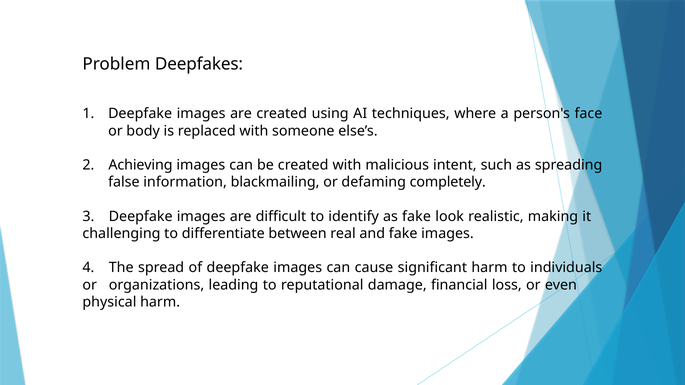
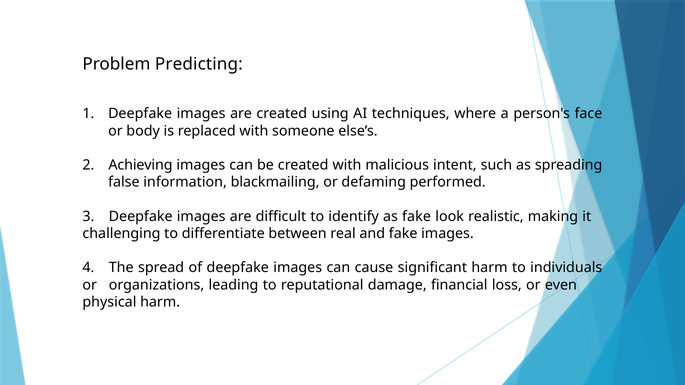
Deepfakes: Deepfakes -> Predicting
completely: completely -> performed
